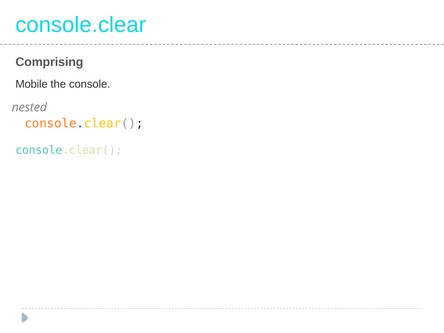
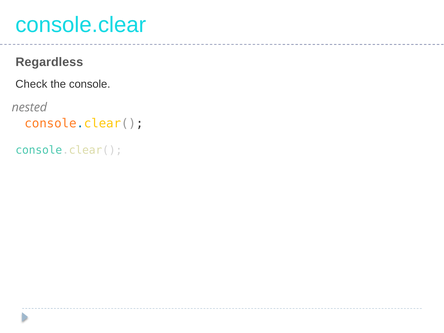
Comprising: Comprising -> Regardless
Mobile: Mobile -> Check
